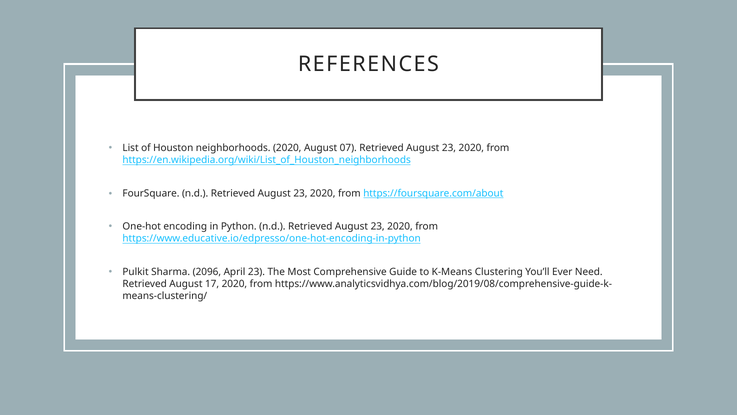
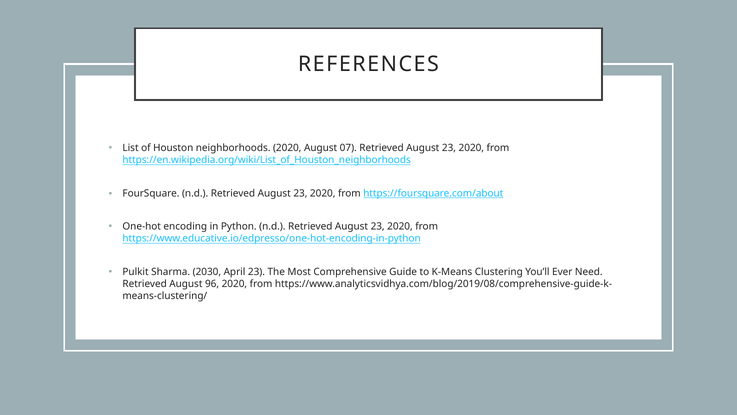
2096: 2096 -> 2030
17: 17 -> 96
